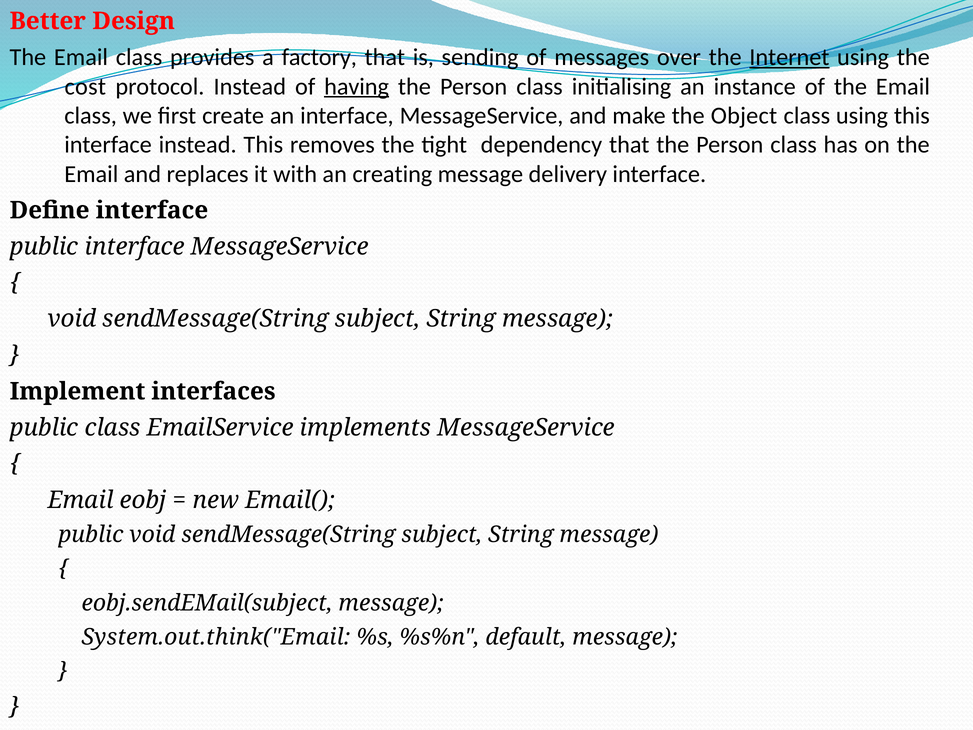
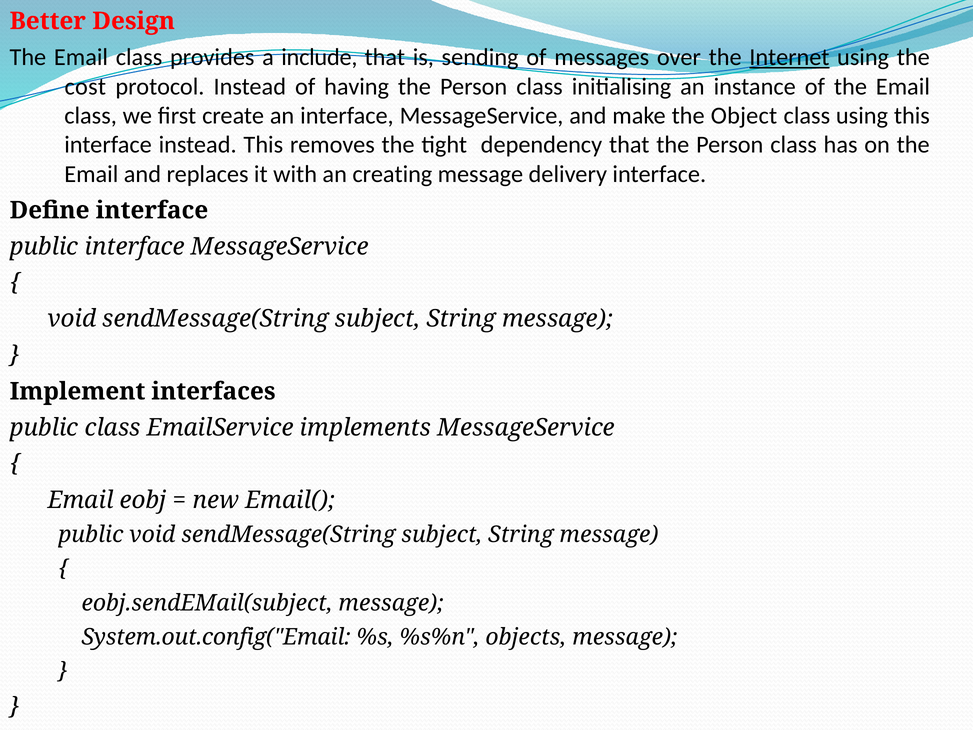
factory: factory -> include
having underline: present -> none
System.out.think("Email: System.out.think("Email -> System.out.config("Email
default: default -> objects
